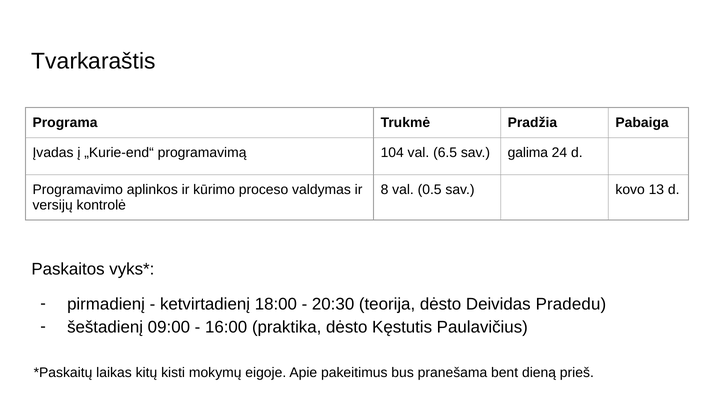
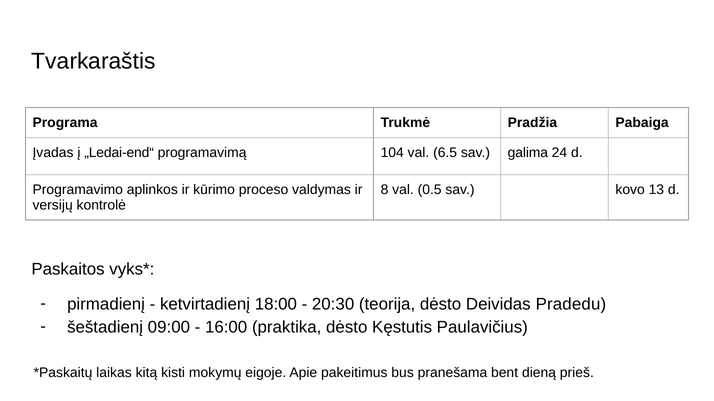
„Kurie-end“: „Kurie-end“ -> „Ledai-end“
kitų: kitų -> kitą
